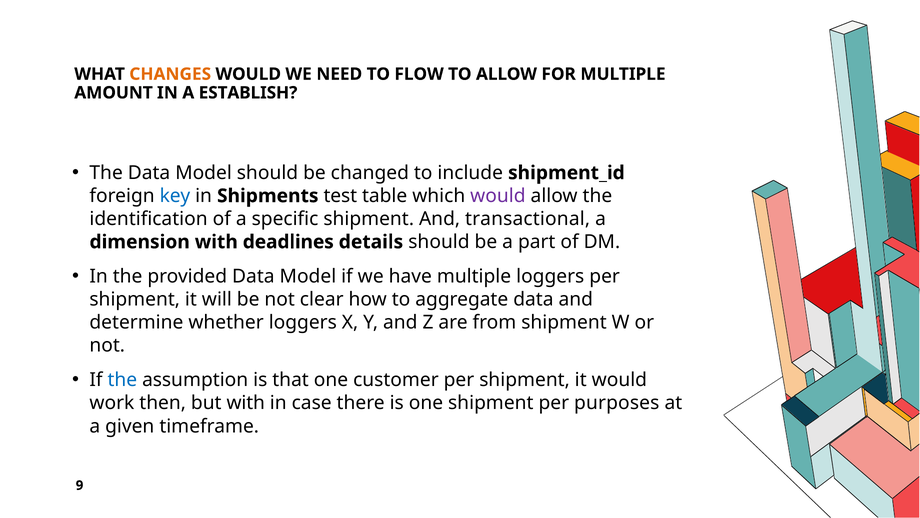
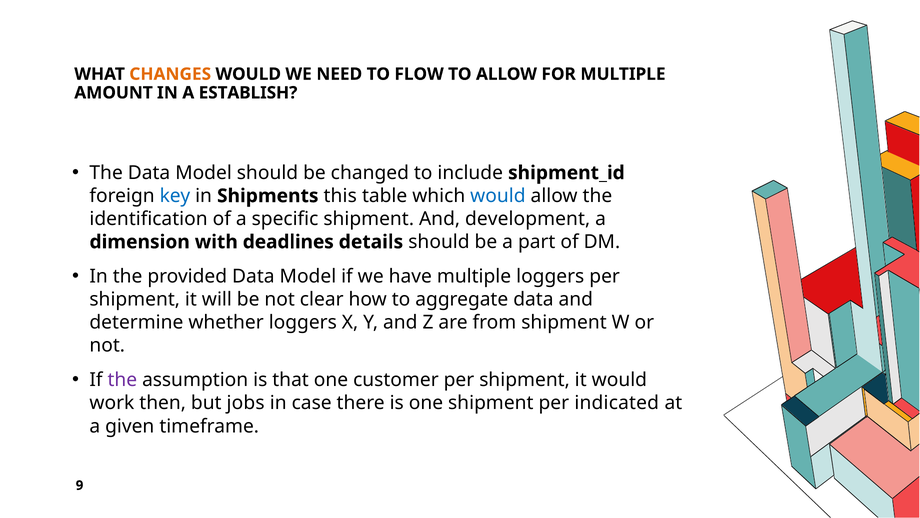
test: test -> this
would at (498, 196) colour: purple -> blue
transactional: transactional -> development
the at (122, 380) colour: blue -> purple
but with: with -> jobs
purposes: purposes -> indicated
